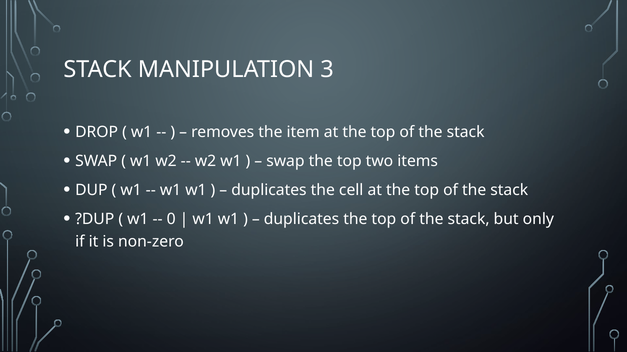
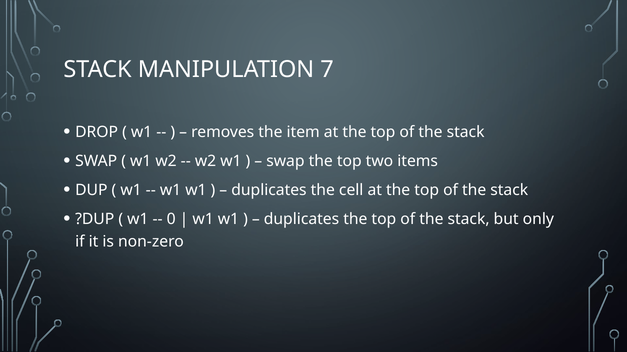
3: 3 -> 7
